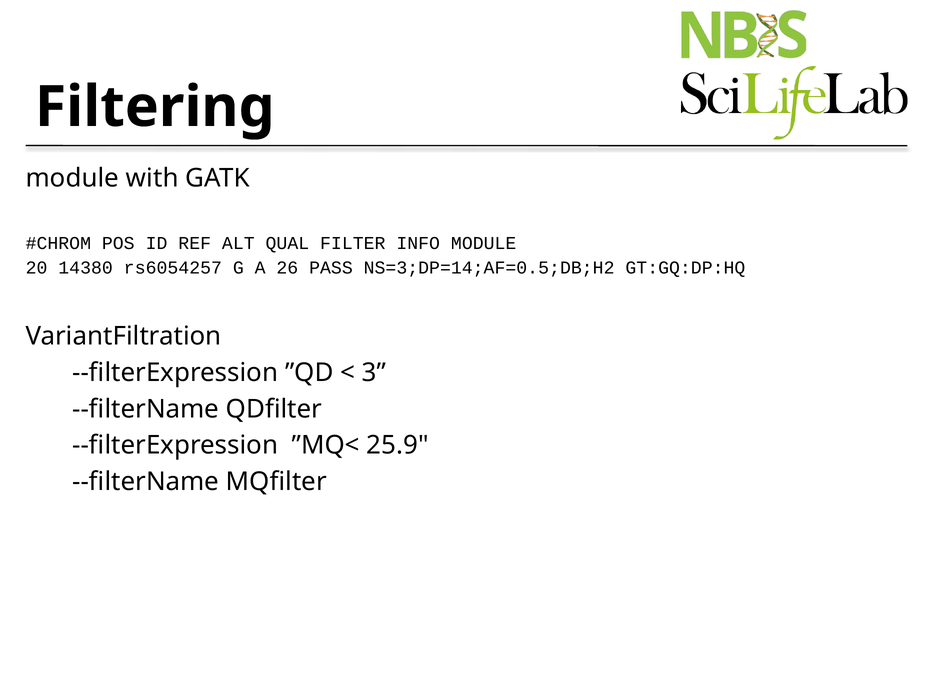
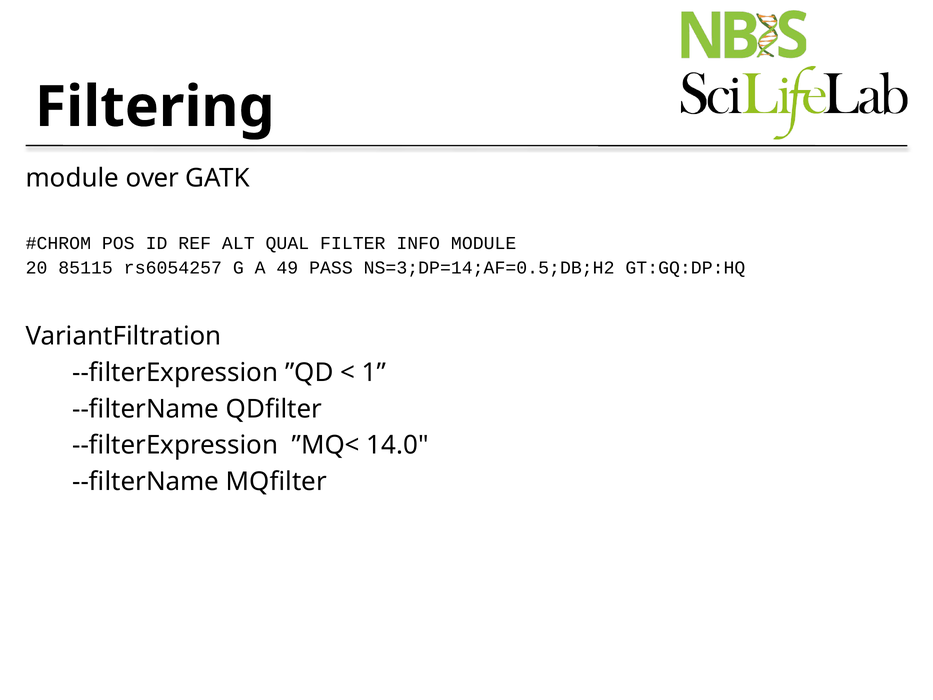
with: with -> over
14380: 14380 -> 85115
26: 26 -> 49
3: 3 -> 1
25.9: 25.9 -> 14.0
